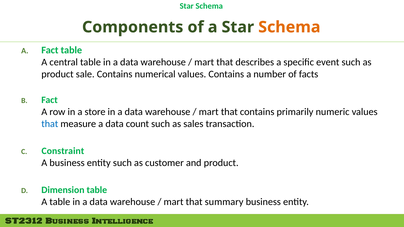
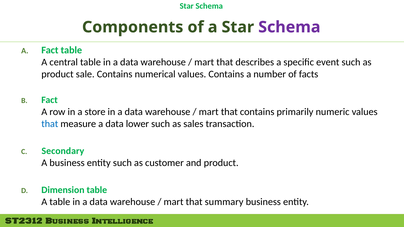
Schema at (289, 27) colour: orange -> purple
count: count -> lower
Constraint: Constraint -> Secondary
